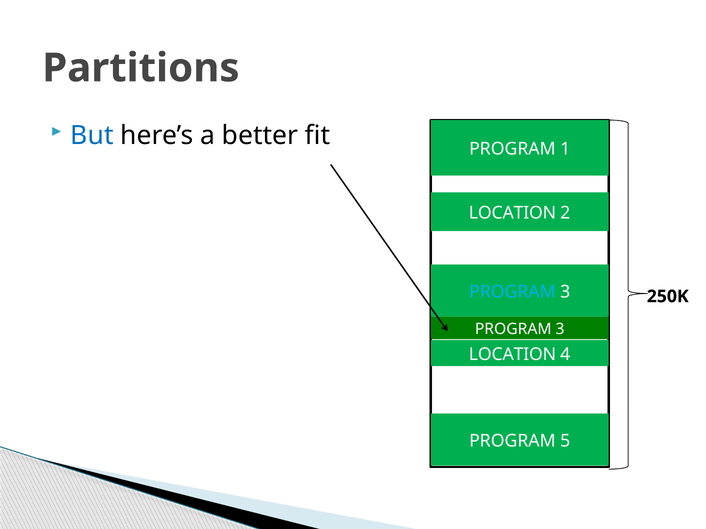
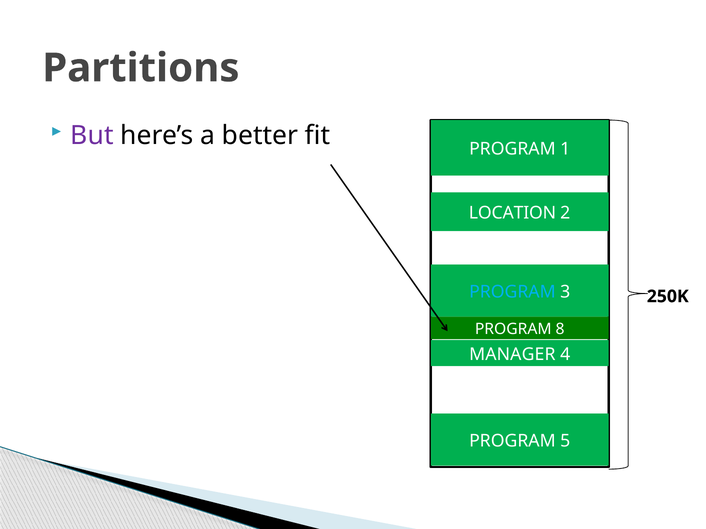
But colour: blue -> purple
3 at (560, 329): 3 -> 8
LOCATION at (512, 355): LOCATION -> MANAGER
